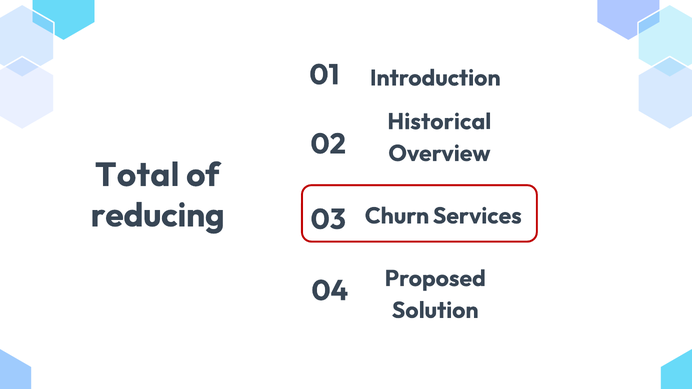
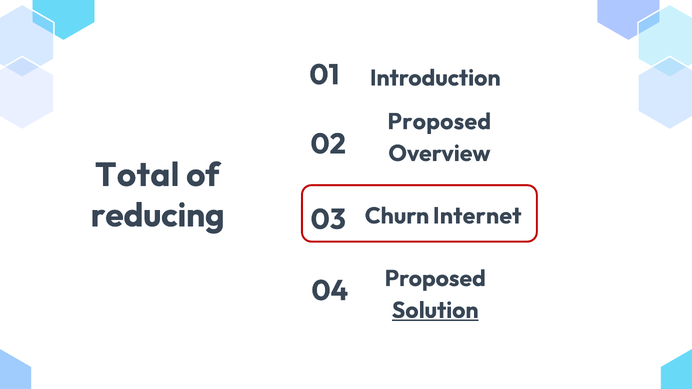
Historical at (439, 122): Historical -> Proposed
Services: Services -> Internet
Solution underline: none -> present
